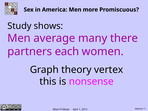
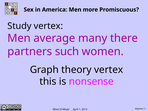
Study shows: shows -> vertex
each: each -> such
